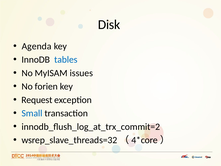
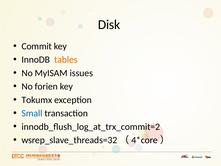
Agenda: Agenda -> Commit
tables colour: blue -> orange
Request: Request -> Tokumx
